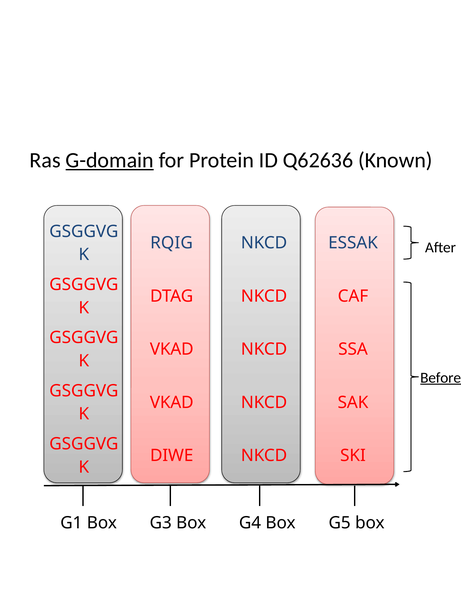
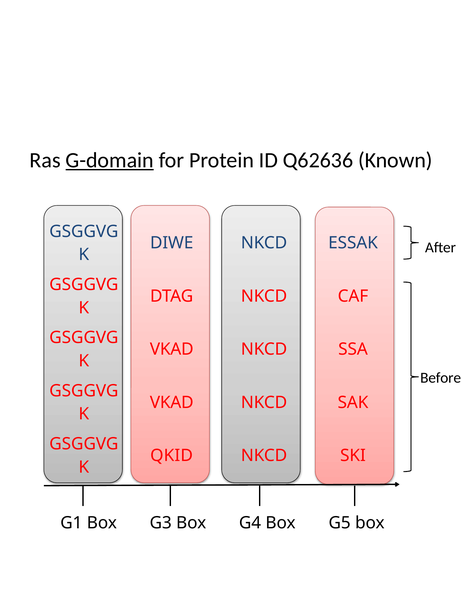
RQIG: RQIG -> DIWE
Before underline: present -> none
DIWE: DIWE -> QKID
